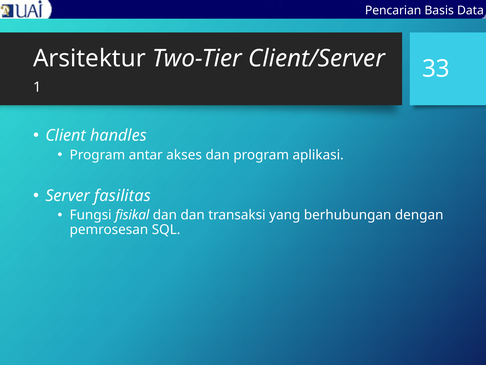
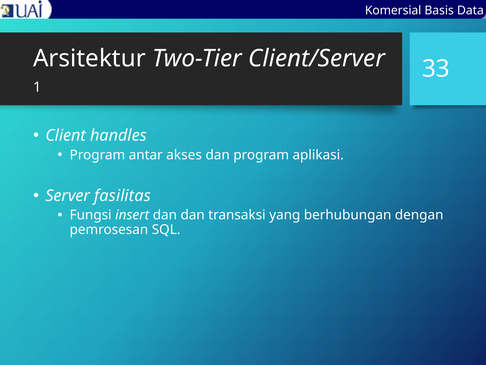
Pencarian: Pencarian -> Komersial
fisikal: fisikal -> insert
